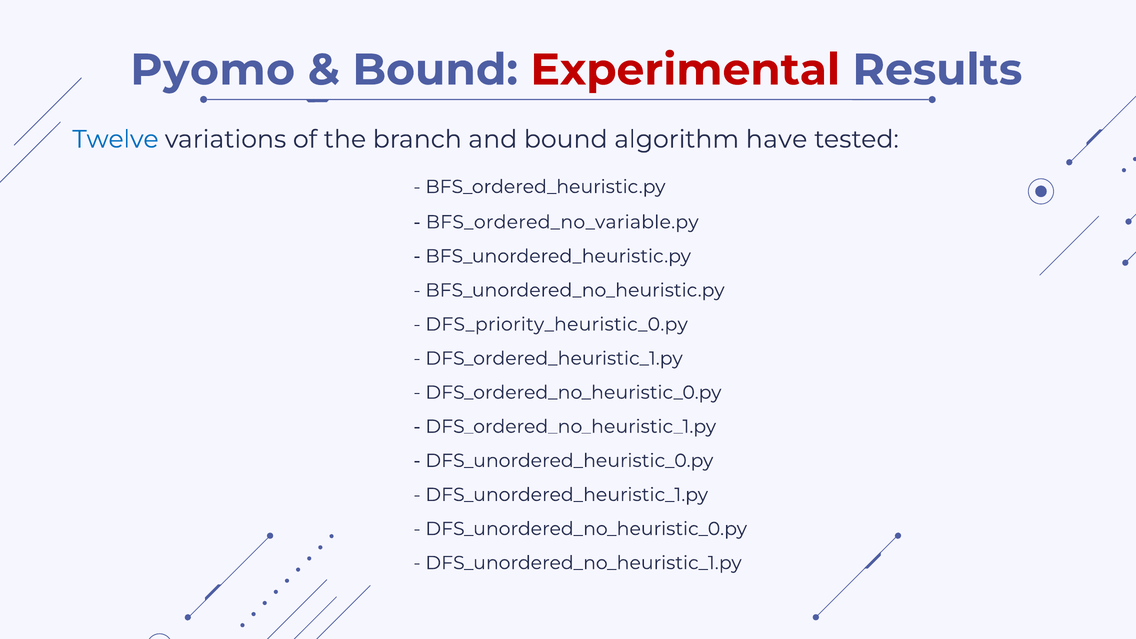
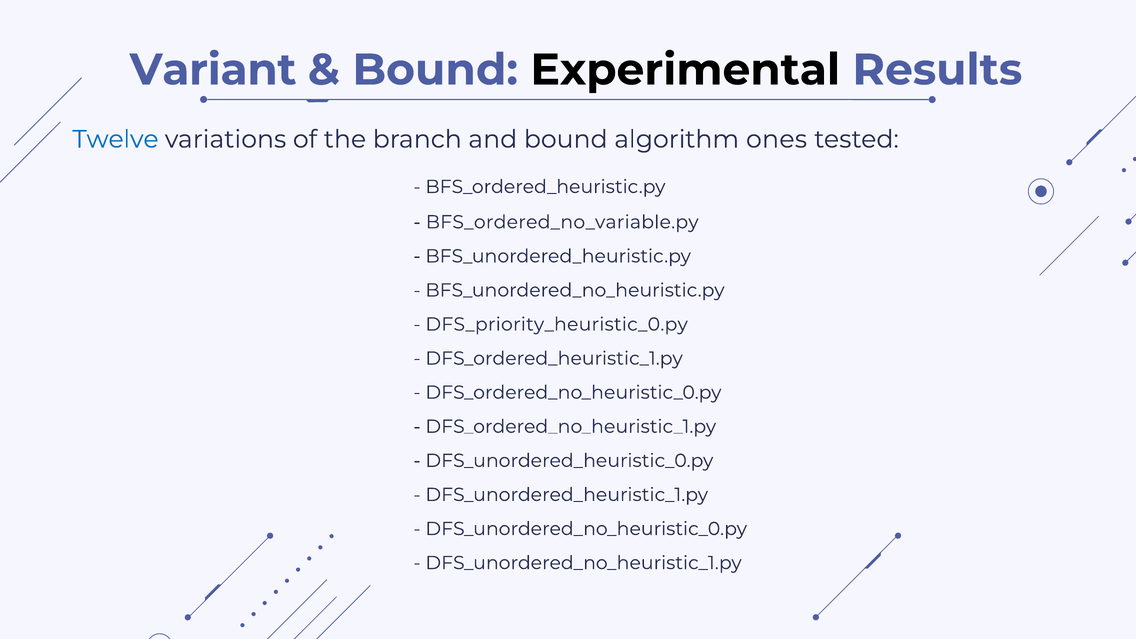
Pyomo: Pyomo -> Variant
Experimental colour: red -> black
have: have -> ones
